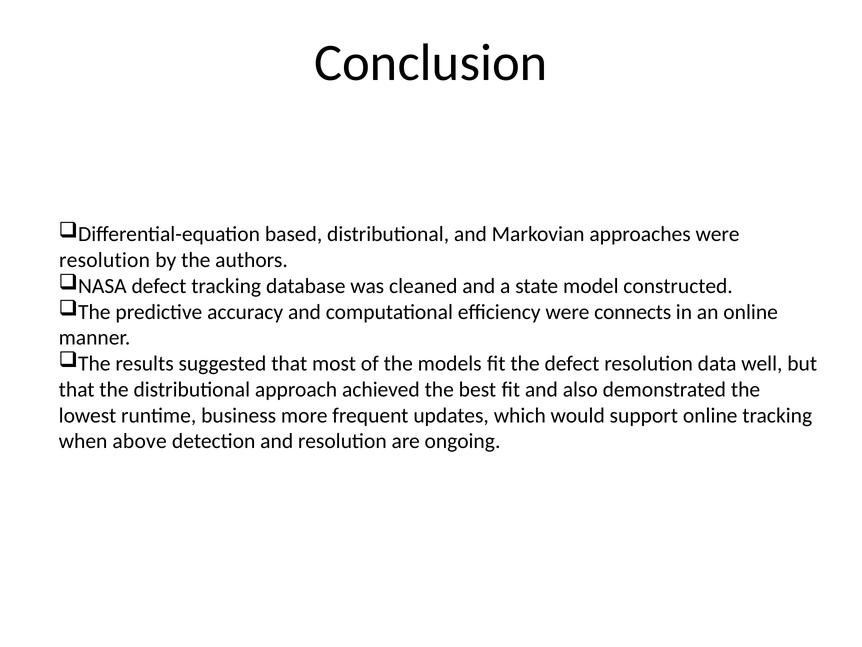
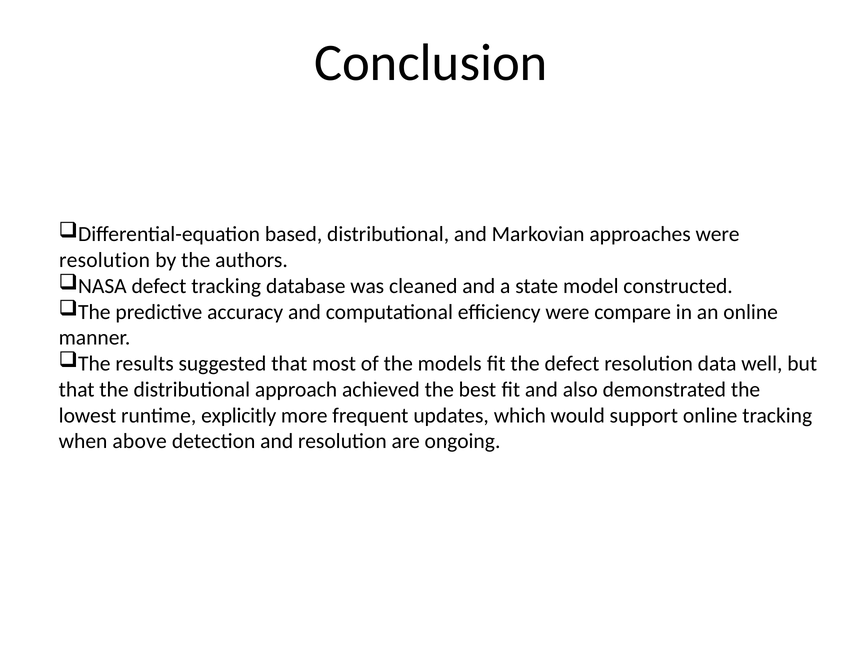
connects: connects -> compare
business: business -> explicitly
